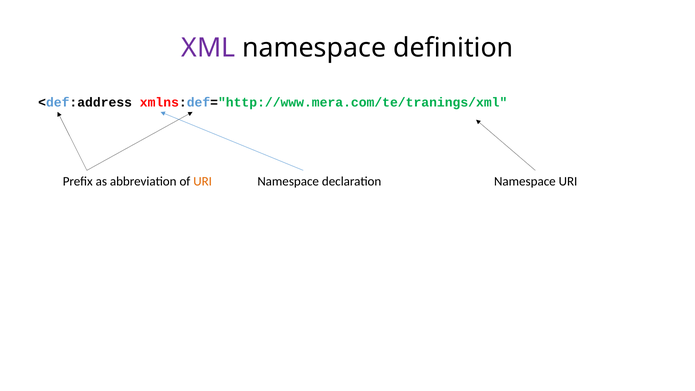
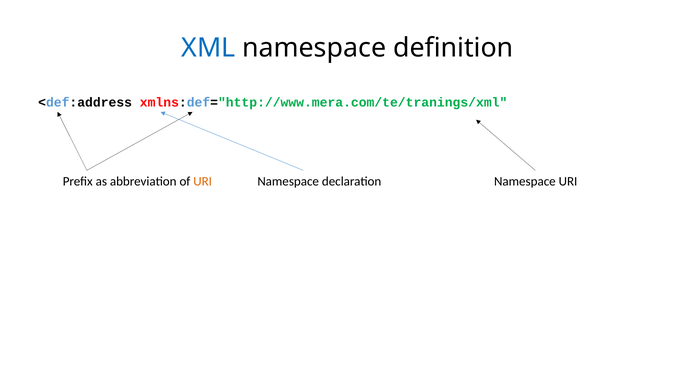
XML colour: purple -> blue
